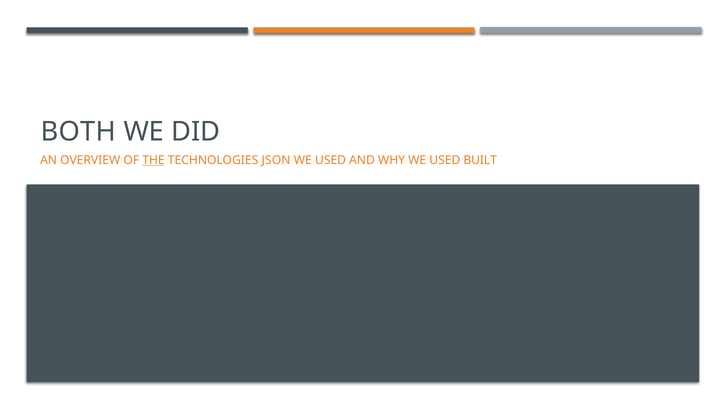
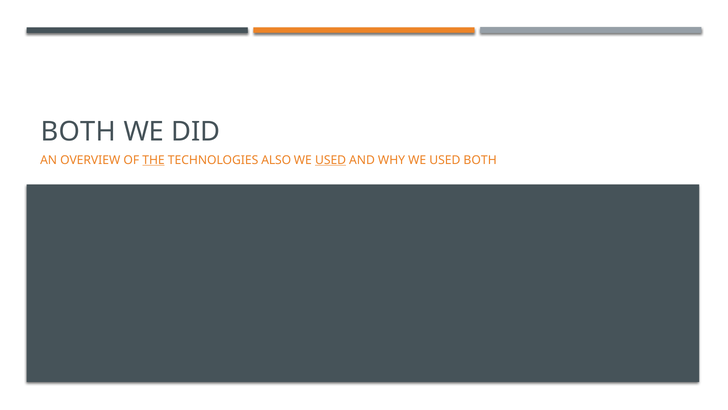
JSON: JSON -> ALSO
USED at (331, 160) underline: none -> present
USED BUILT: BUILT -> BOTH
